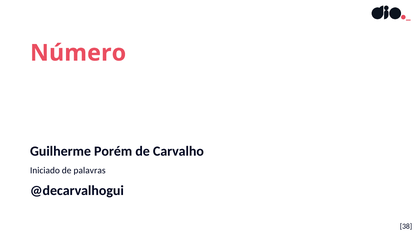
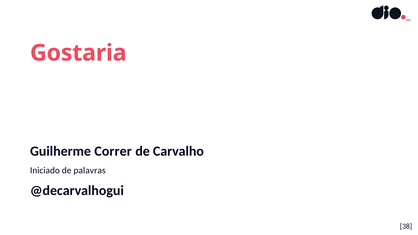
Número: Número -> Gostaria
Porém: Porém -> Correr
